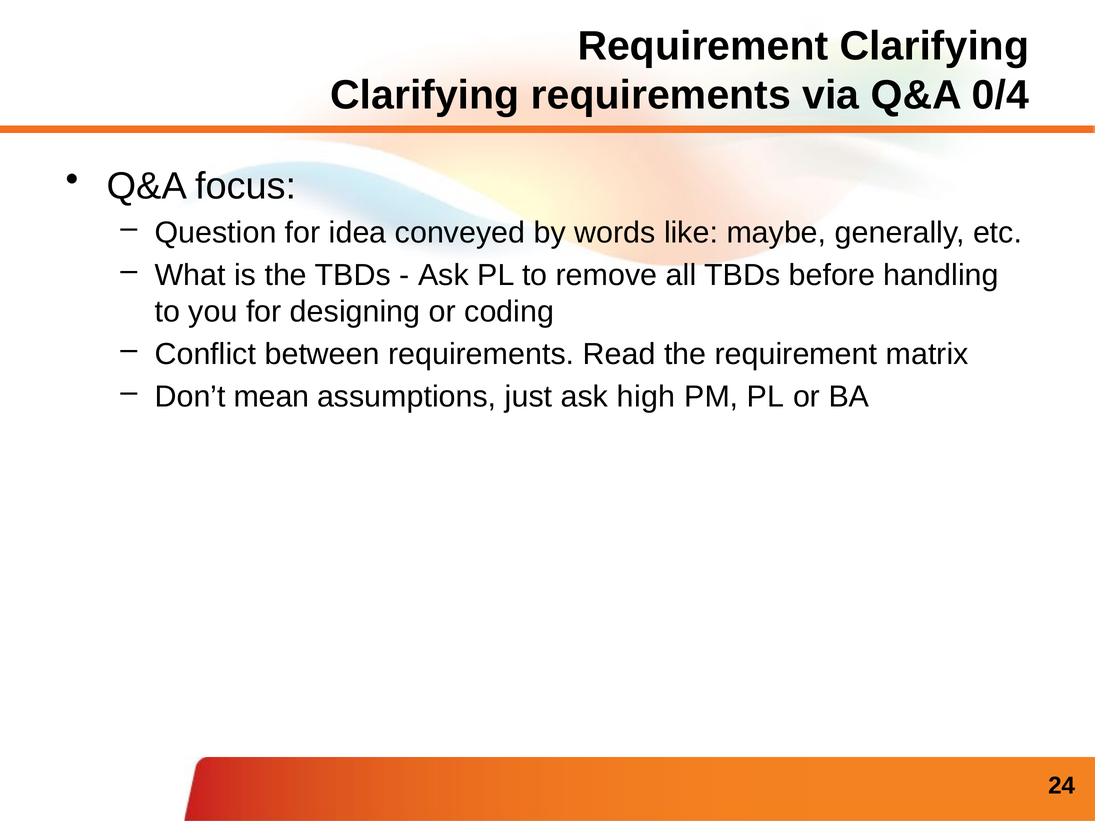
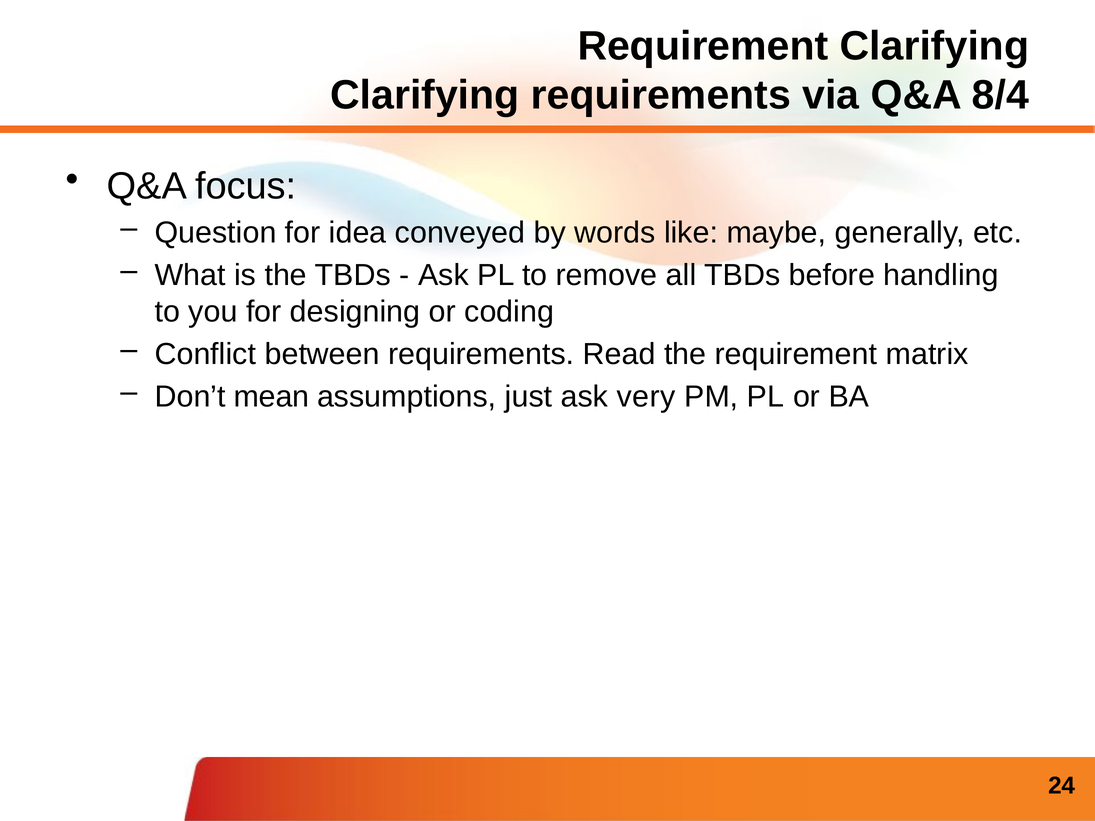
0/4: 0/4 -> 8/4
high: high -> very
